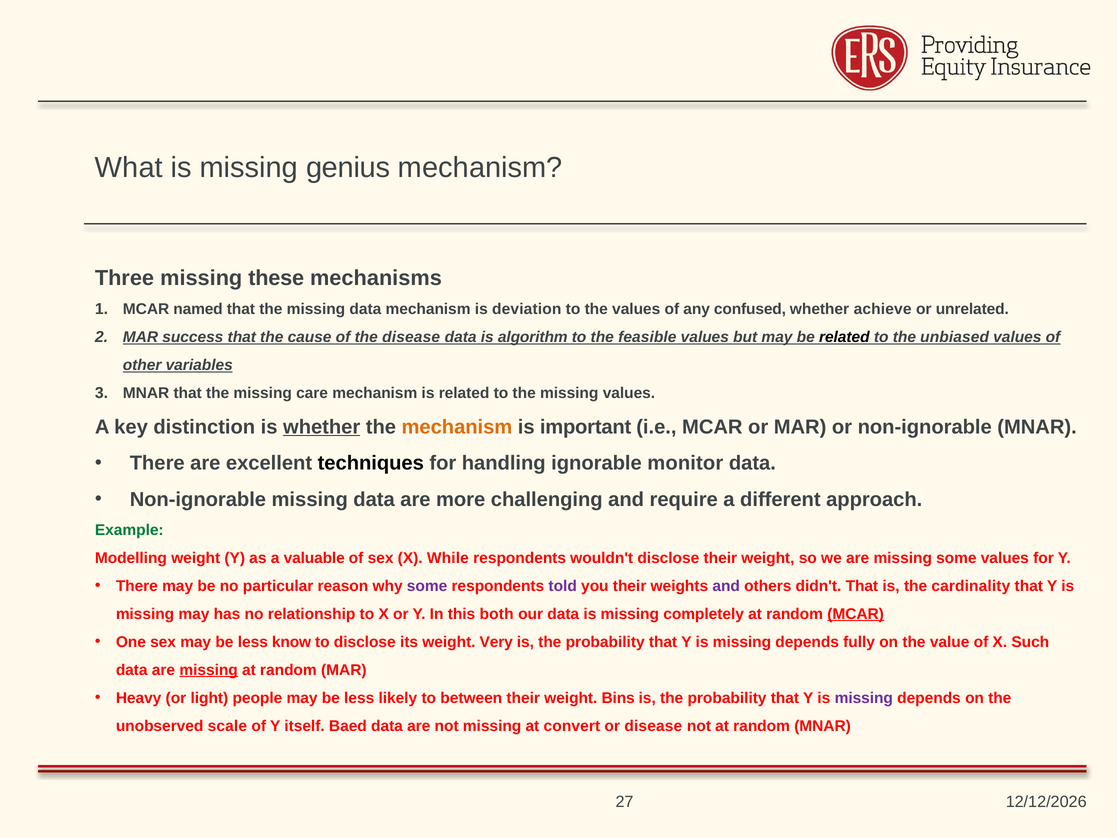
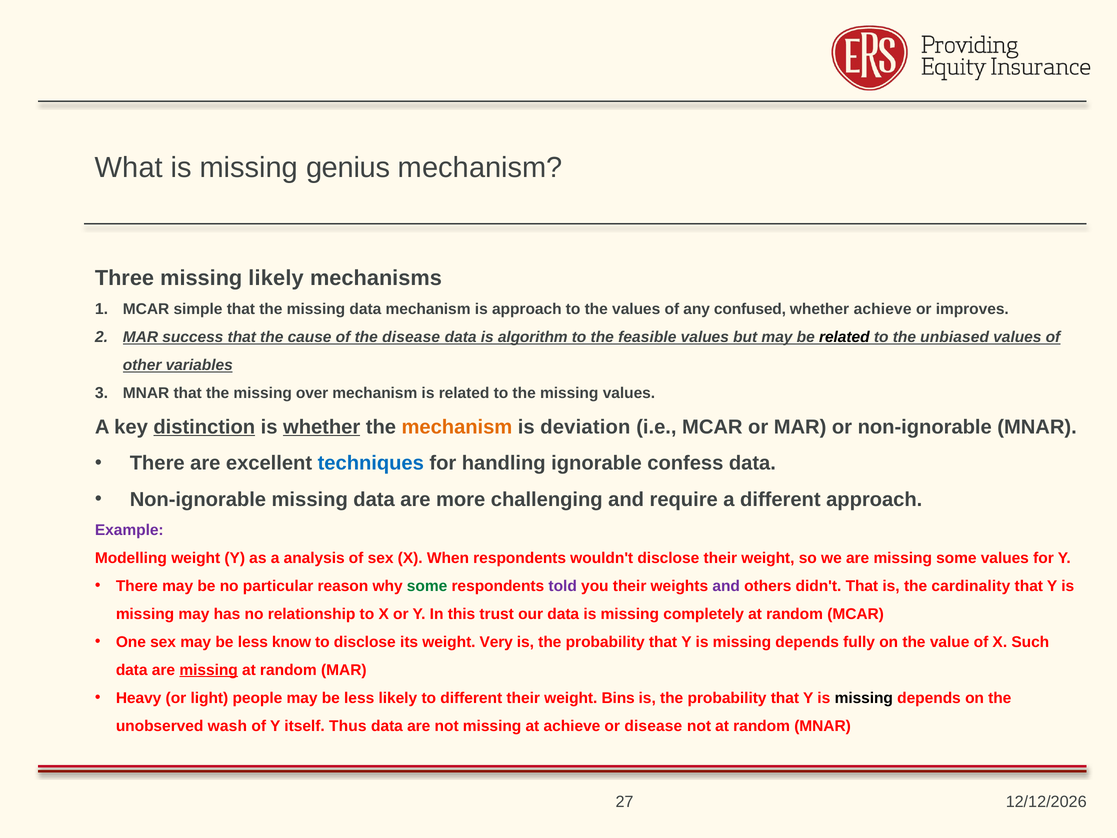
missing these: these -> likely
named: named -> simple
is deviation: deviation -> approach
unrelated: unrelated -> improves
care: care -> over
distinction underline: none -> present
important: important -> deviation
techniques colour: black -> blue
monitor: monitor -> confess
Example colour: green -> purple
valuable: valuable -> analysis
While: While -> When
some at (427, 586) colour: purple -> green
both: both -> trust
MCAR at (856, 614) underline: present -> none
to between: between -> different
missing at (864, 698) colour: purple -> black
scale: scale -> wash
Baed: Baed -> Thus
at convert: convert -> achieve
